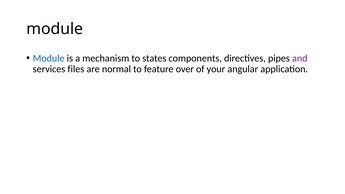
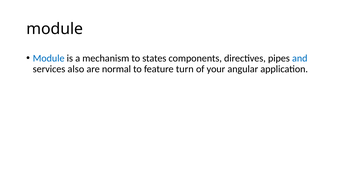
and colour: purple -> blue
files: files -> also
over: over -> turn
